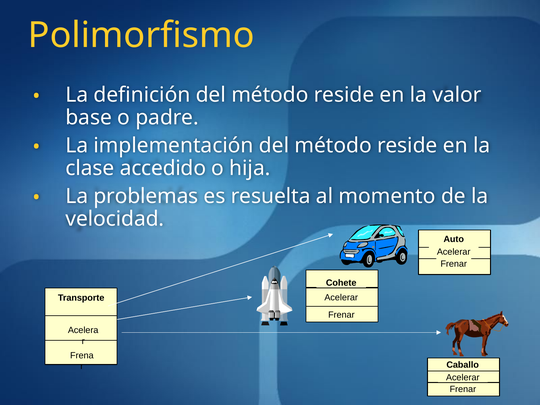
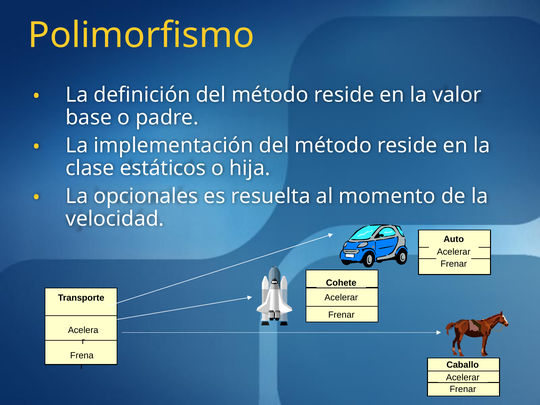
accedido: accedido -> estáticos
problemas: problemas -> opcionales
